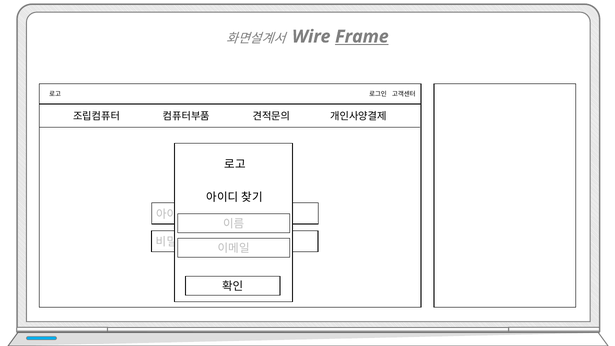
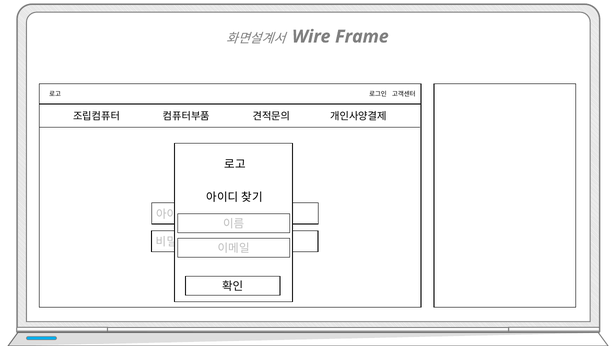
Frame underline: present -> none
